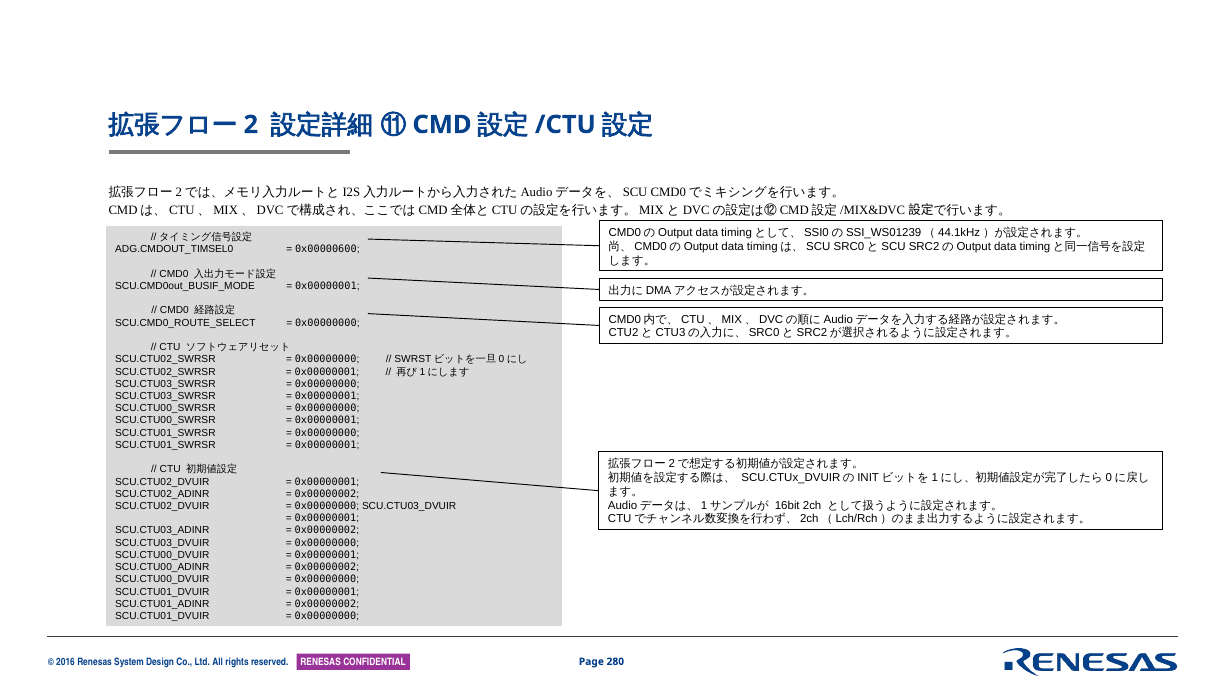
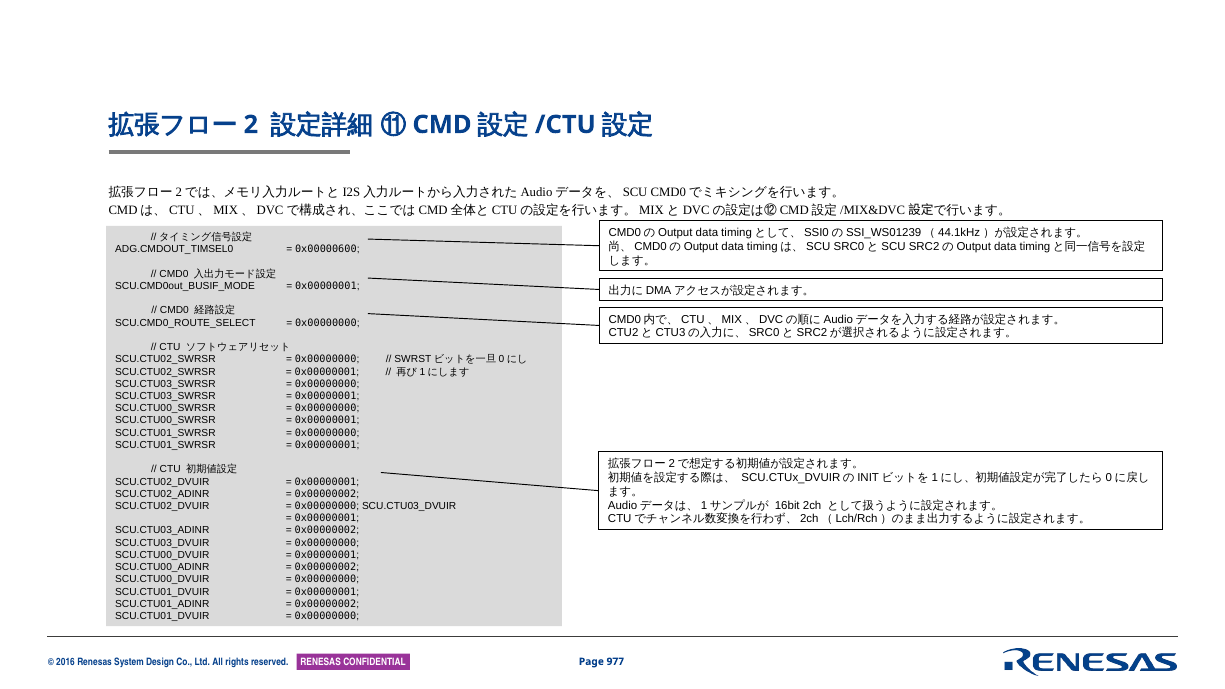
280: 280 -> 977
